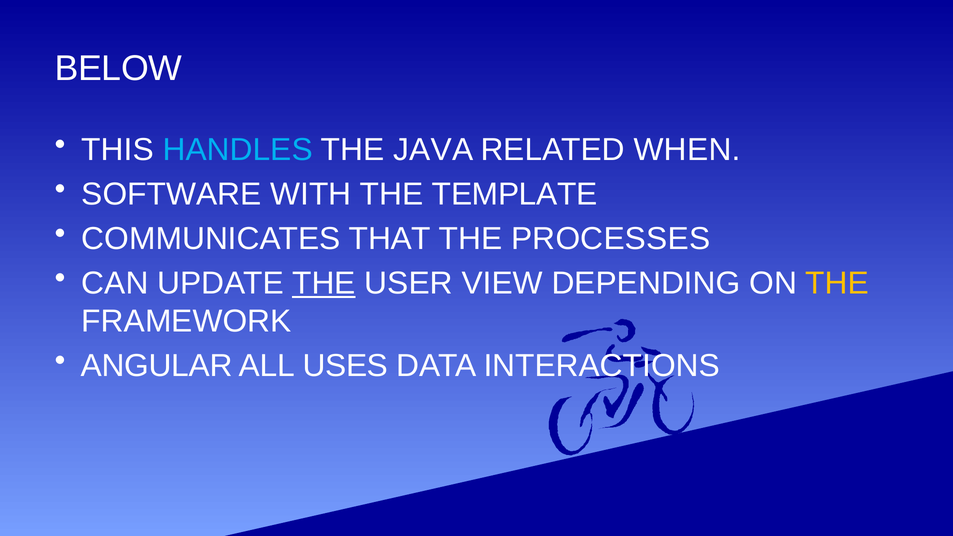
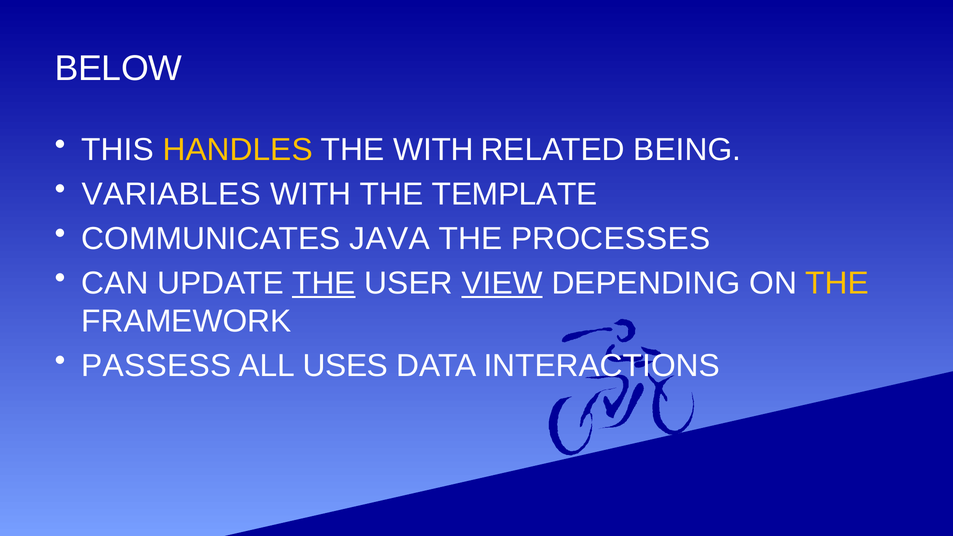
HANDLES colour: light blue -> yellow
THE JAVA: JAVA -> WITH
WHEN: WHEN -> BEING
SOFTWARE: SOFTWARE -> VARIABLES
THAT: THAT -> JAVA
VIEW underline: none -> present
ANGULAR: ANGULAR -> PASSESS
